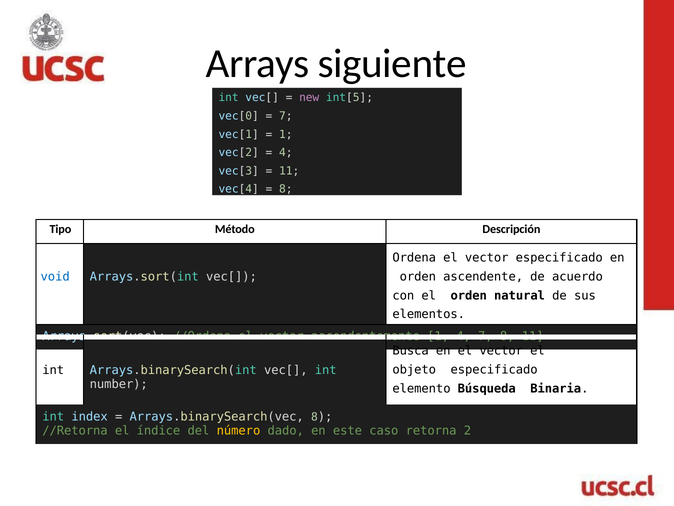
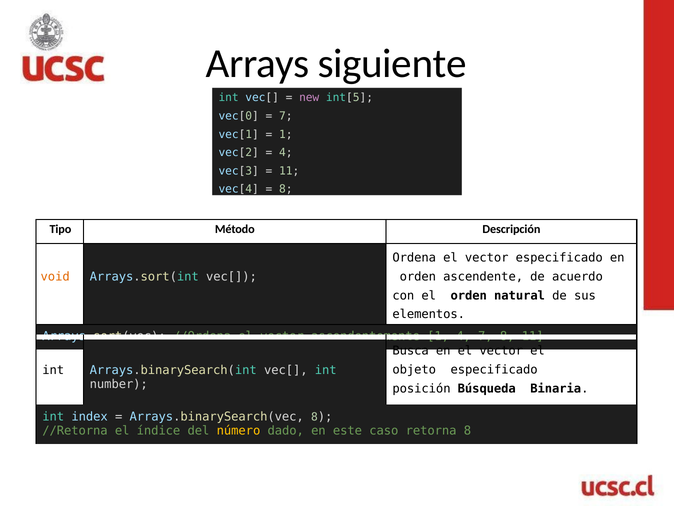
void colour: blue -> orange
elemento: elemento -> posición
retorna 2: 2 -> 8
